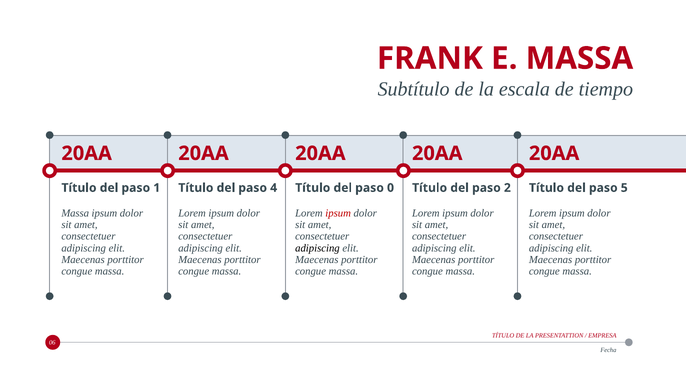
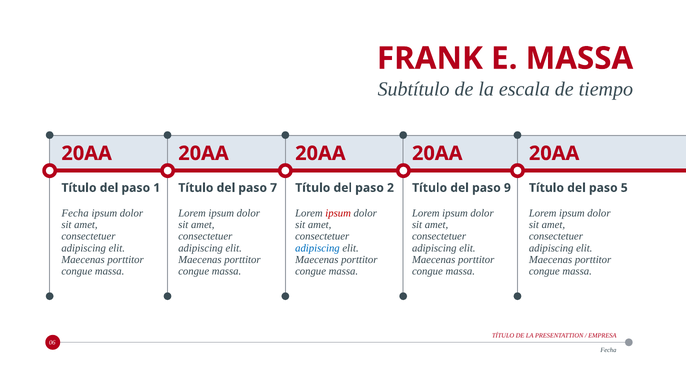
4: 4 -> 7
0: 0 -> 2
2: 2 -> 9
Massa at (75, 213): Massa -> Fecha
adipiscing at (317, 248) colour: black -> blue
